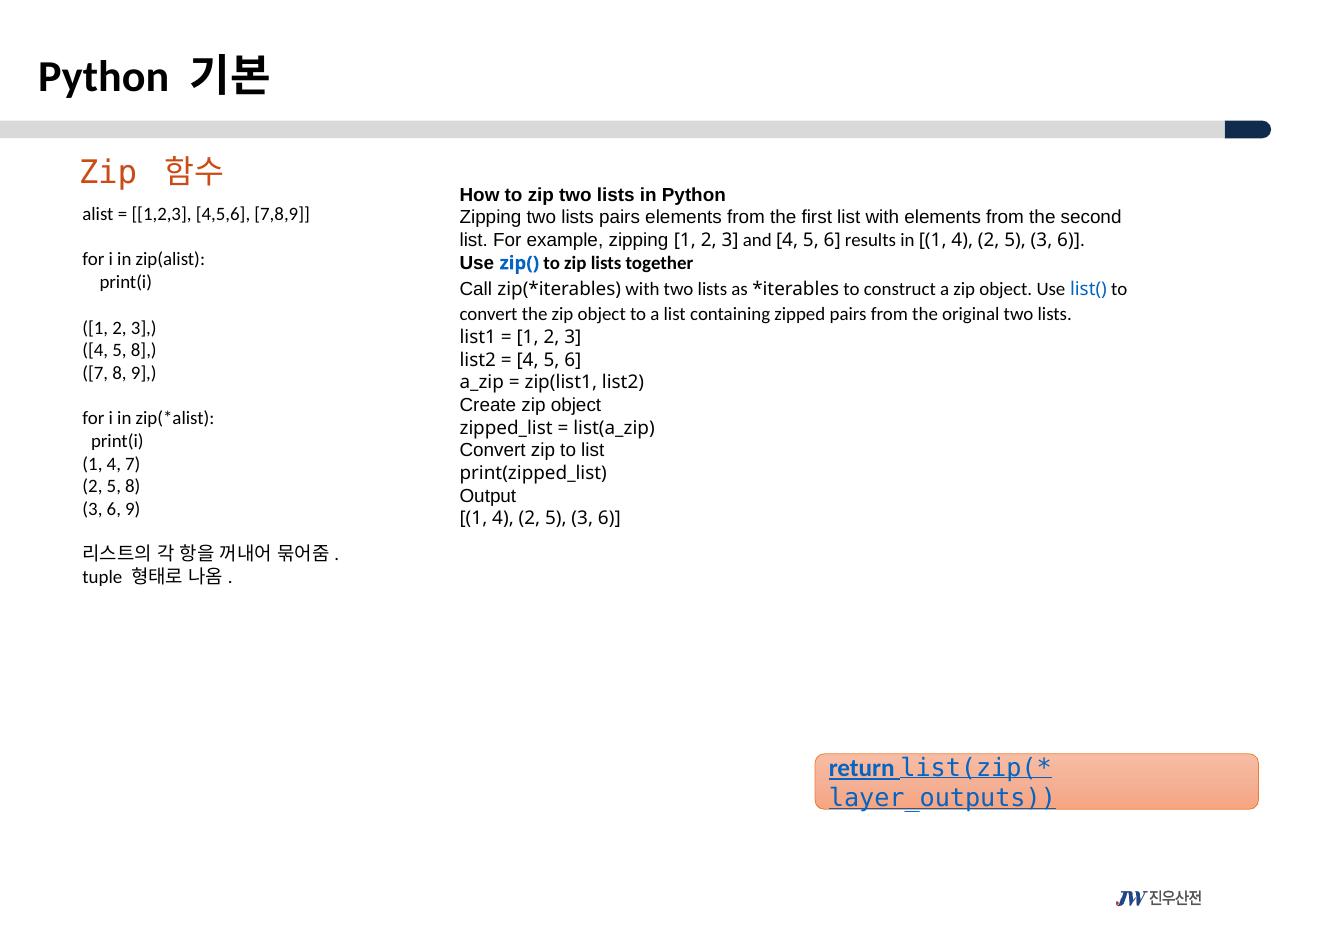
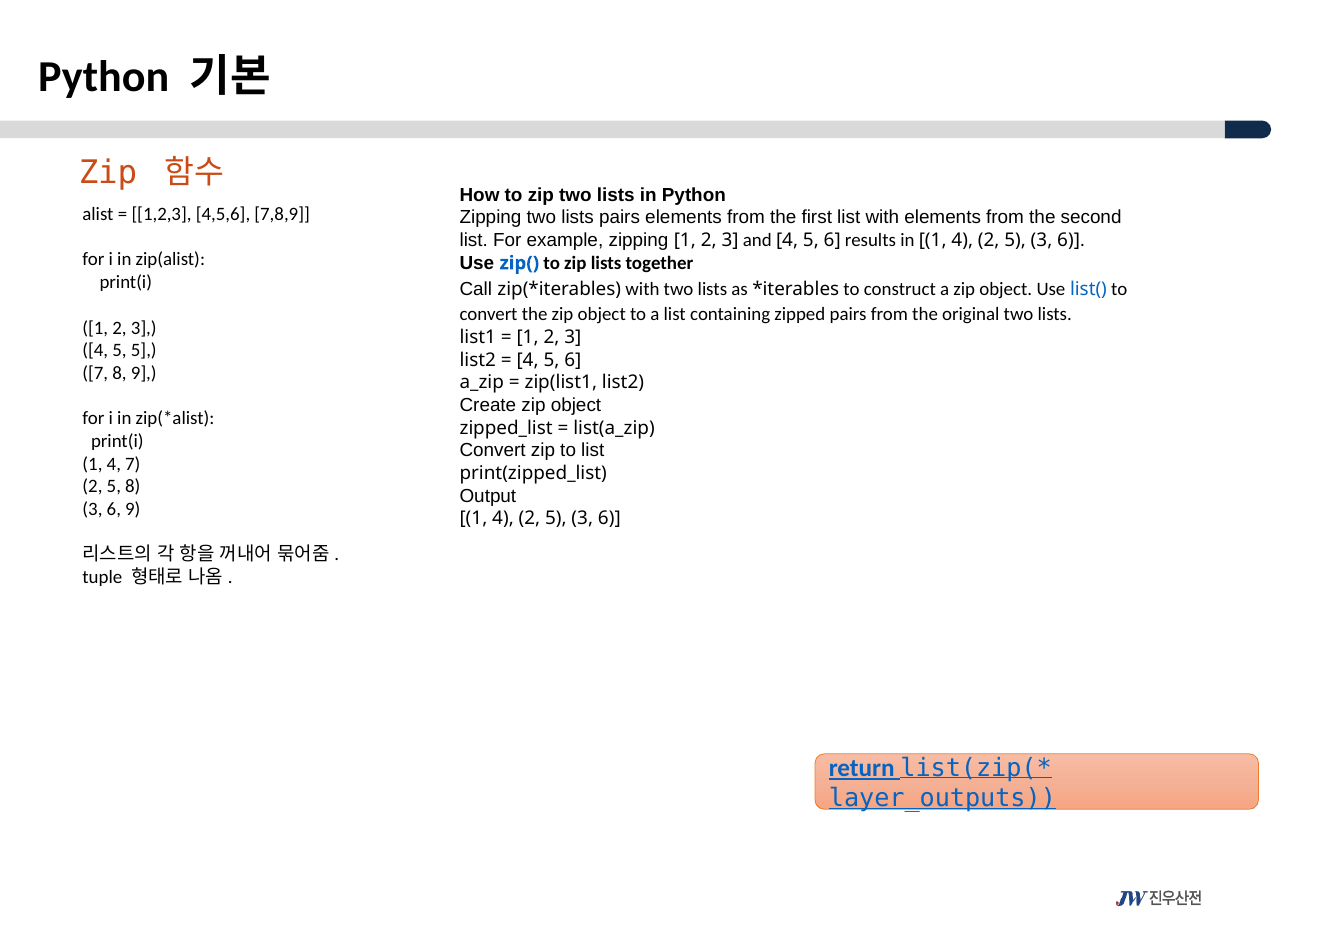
4 5 8: 8 -> 5
